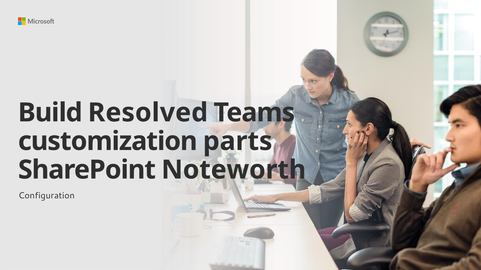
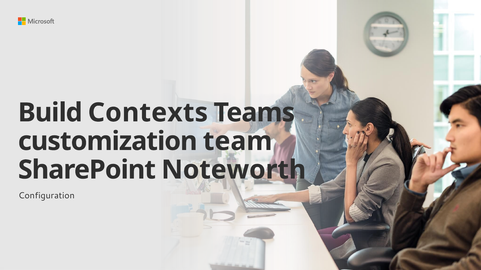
Resolved: Resolved -> Contexts
parts: parts -> team
